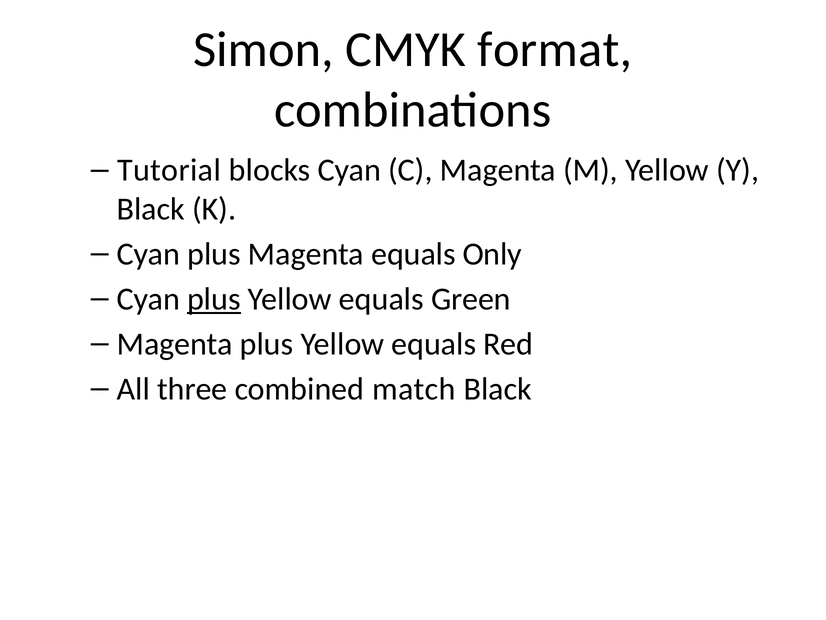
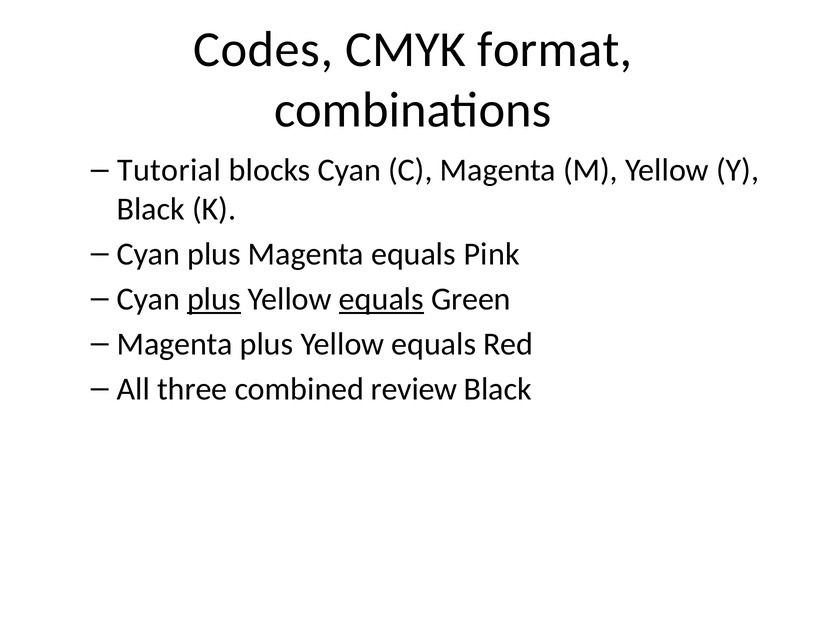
Simon: Simon -> Codes
Only: Only -> Pink
equals at (381, 299) underline: none -> present
match: match -> review
